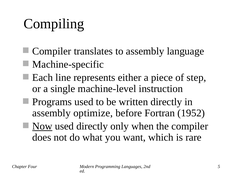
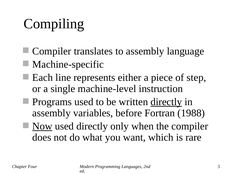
directly at (166, 102) underline: none -> present
optimize: optimize -> variables
1952: 1952 -> 1988
